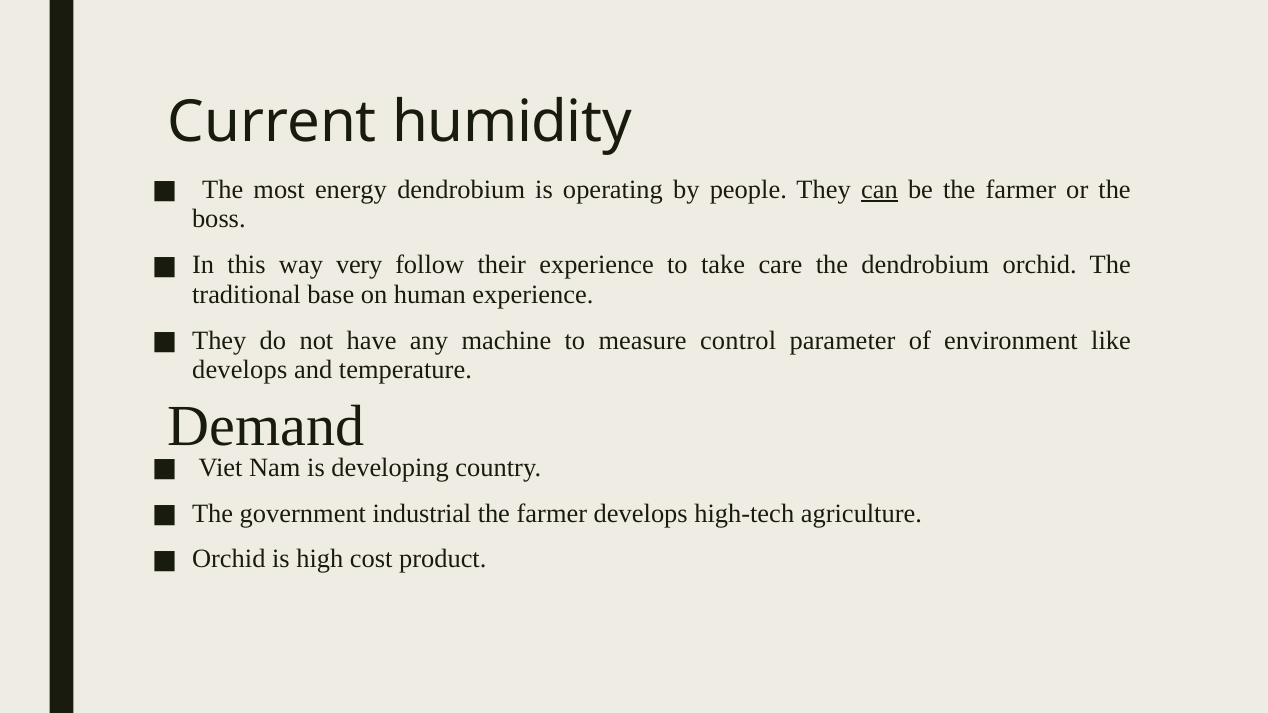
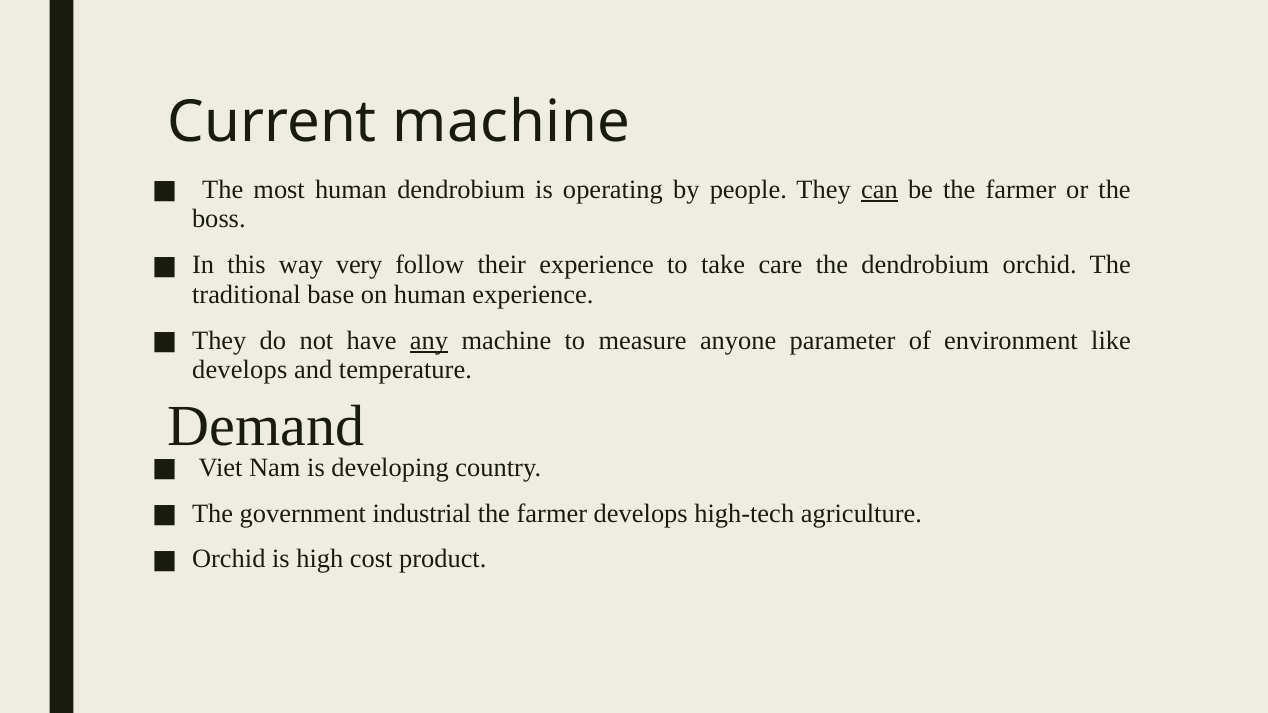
Current humidity: humidity -> machine
most energy: energy -> human
any underline: none -> present
control: control -> anyone
